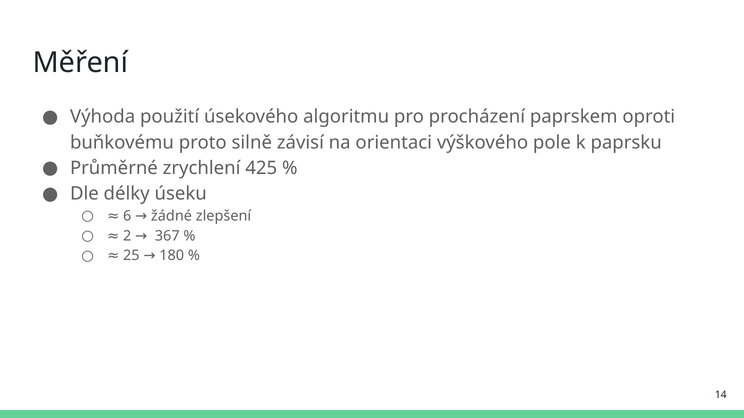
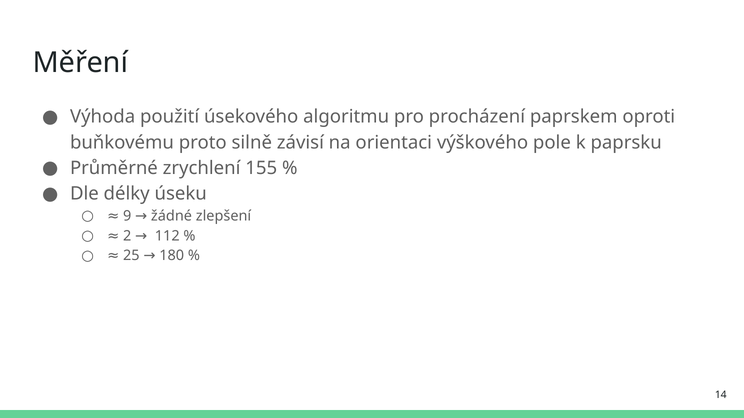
425: 425 -> 155
6: 6 -> 9
367: 367 -> 112
